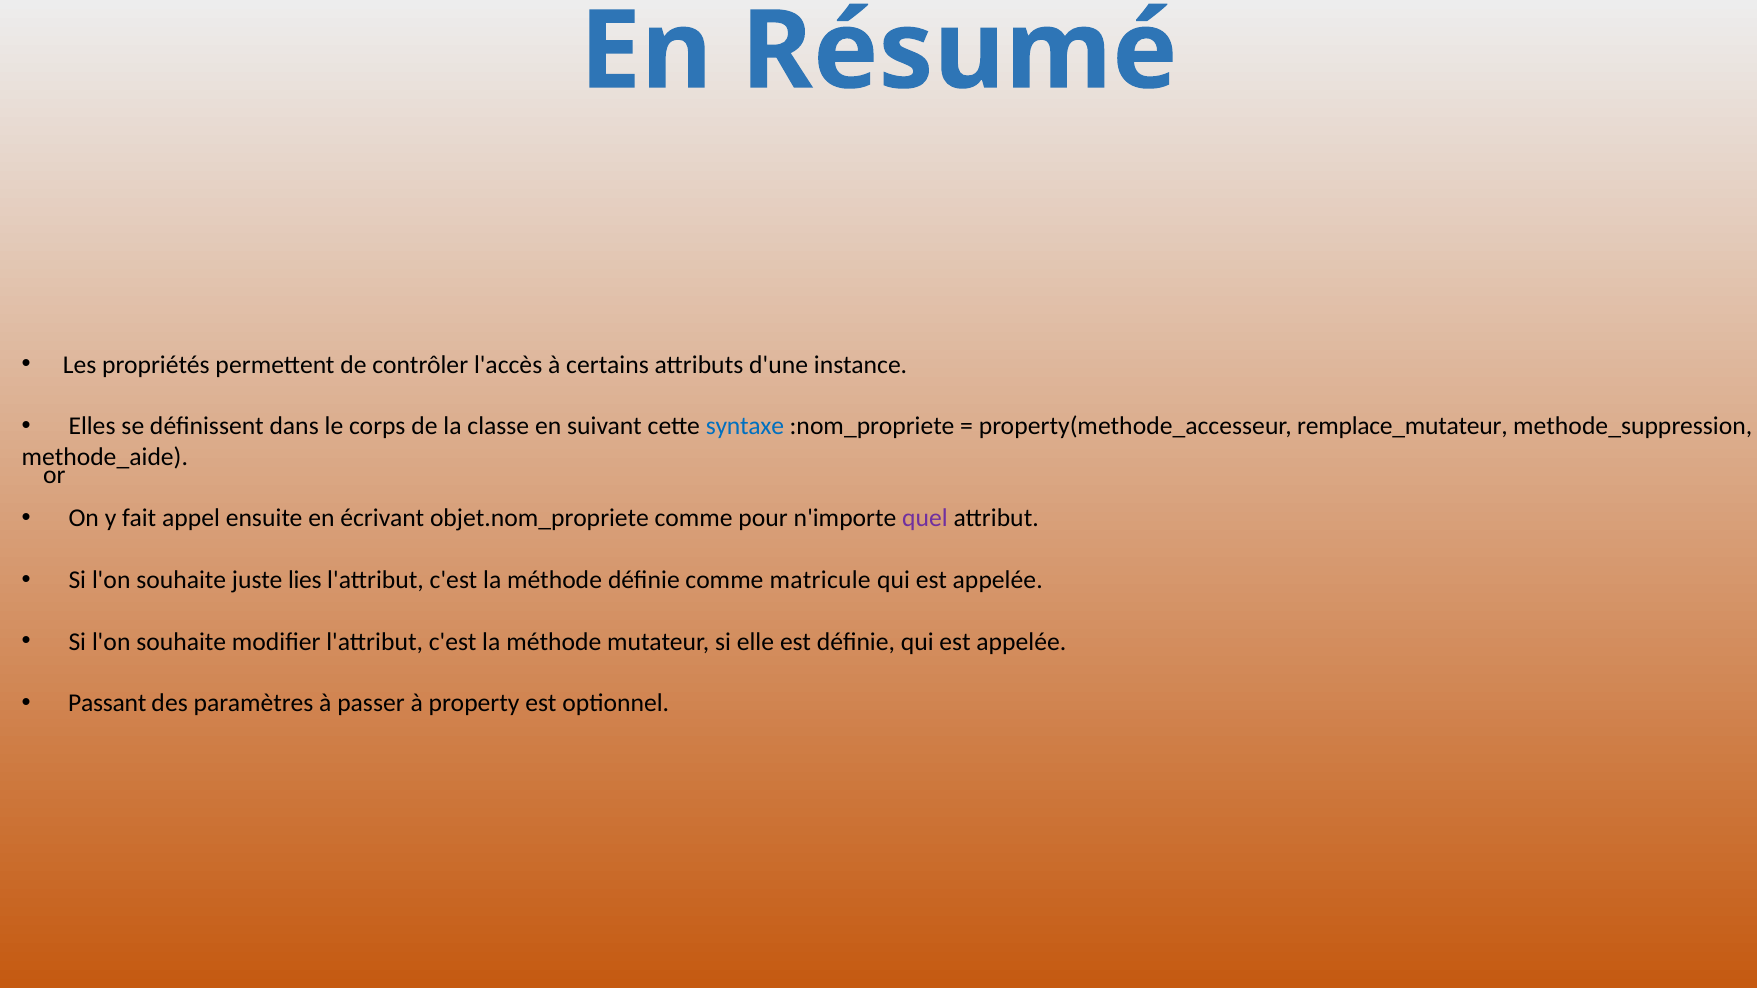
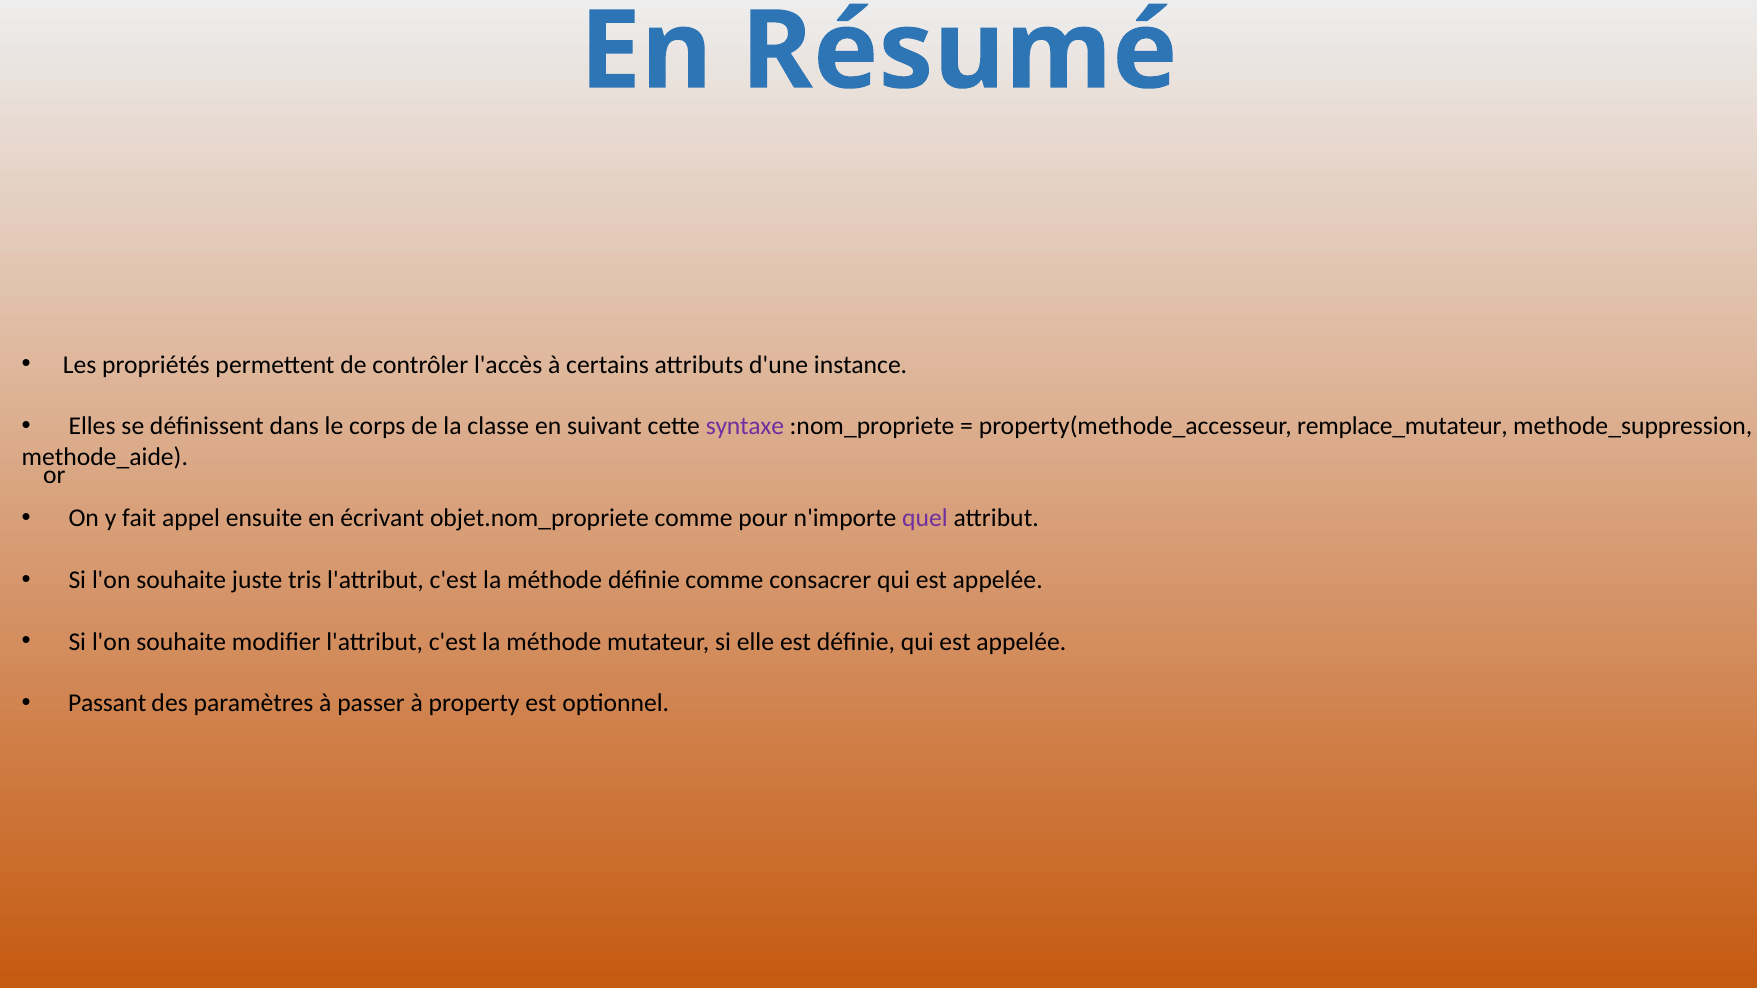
syntaxe colour: blue -> purple
lies: lies -> tris
matricule: matricule -> consacrer
